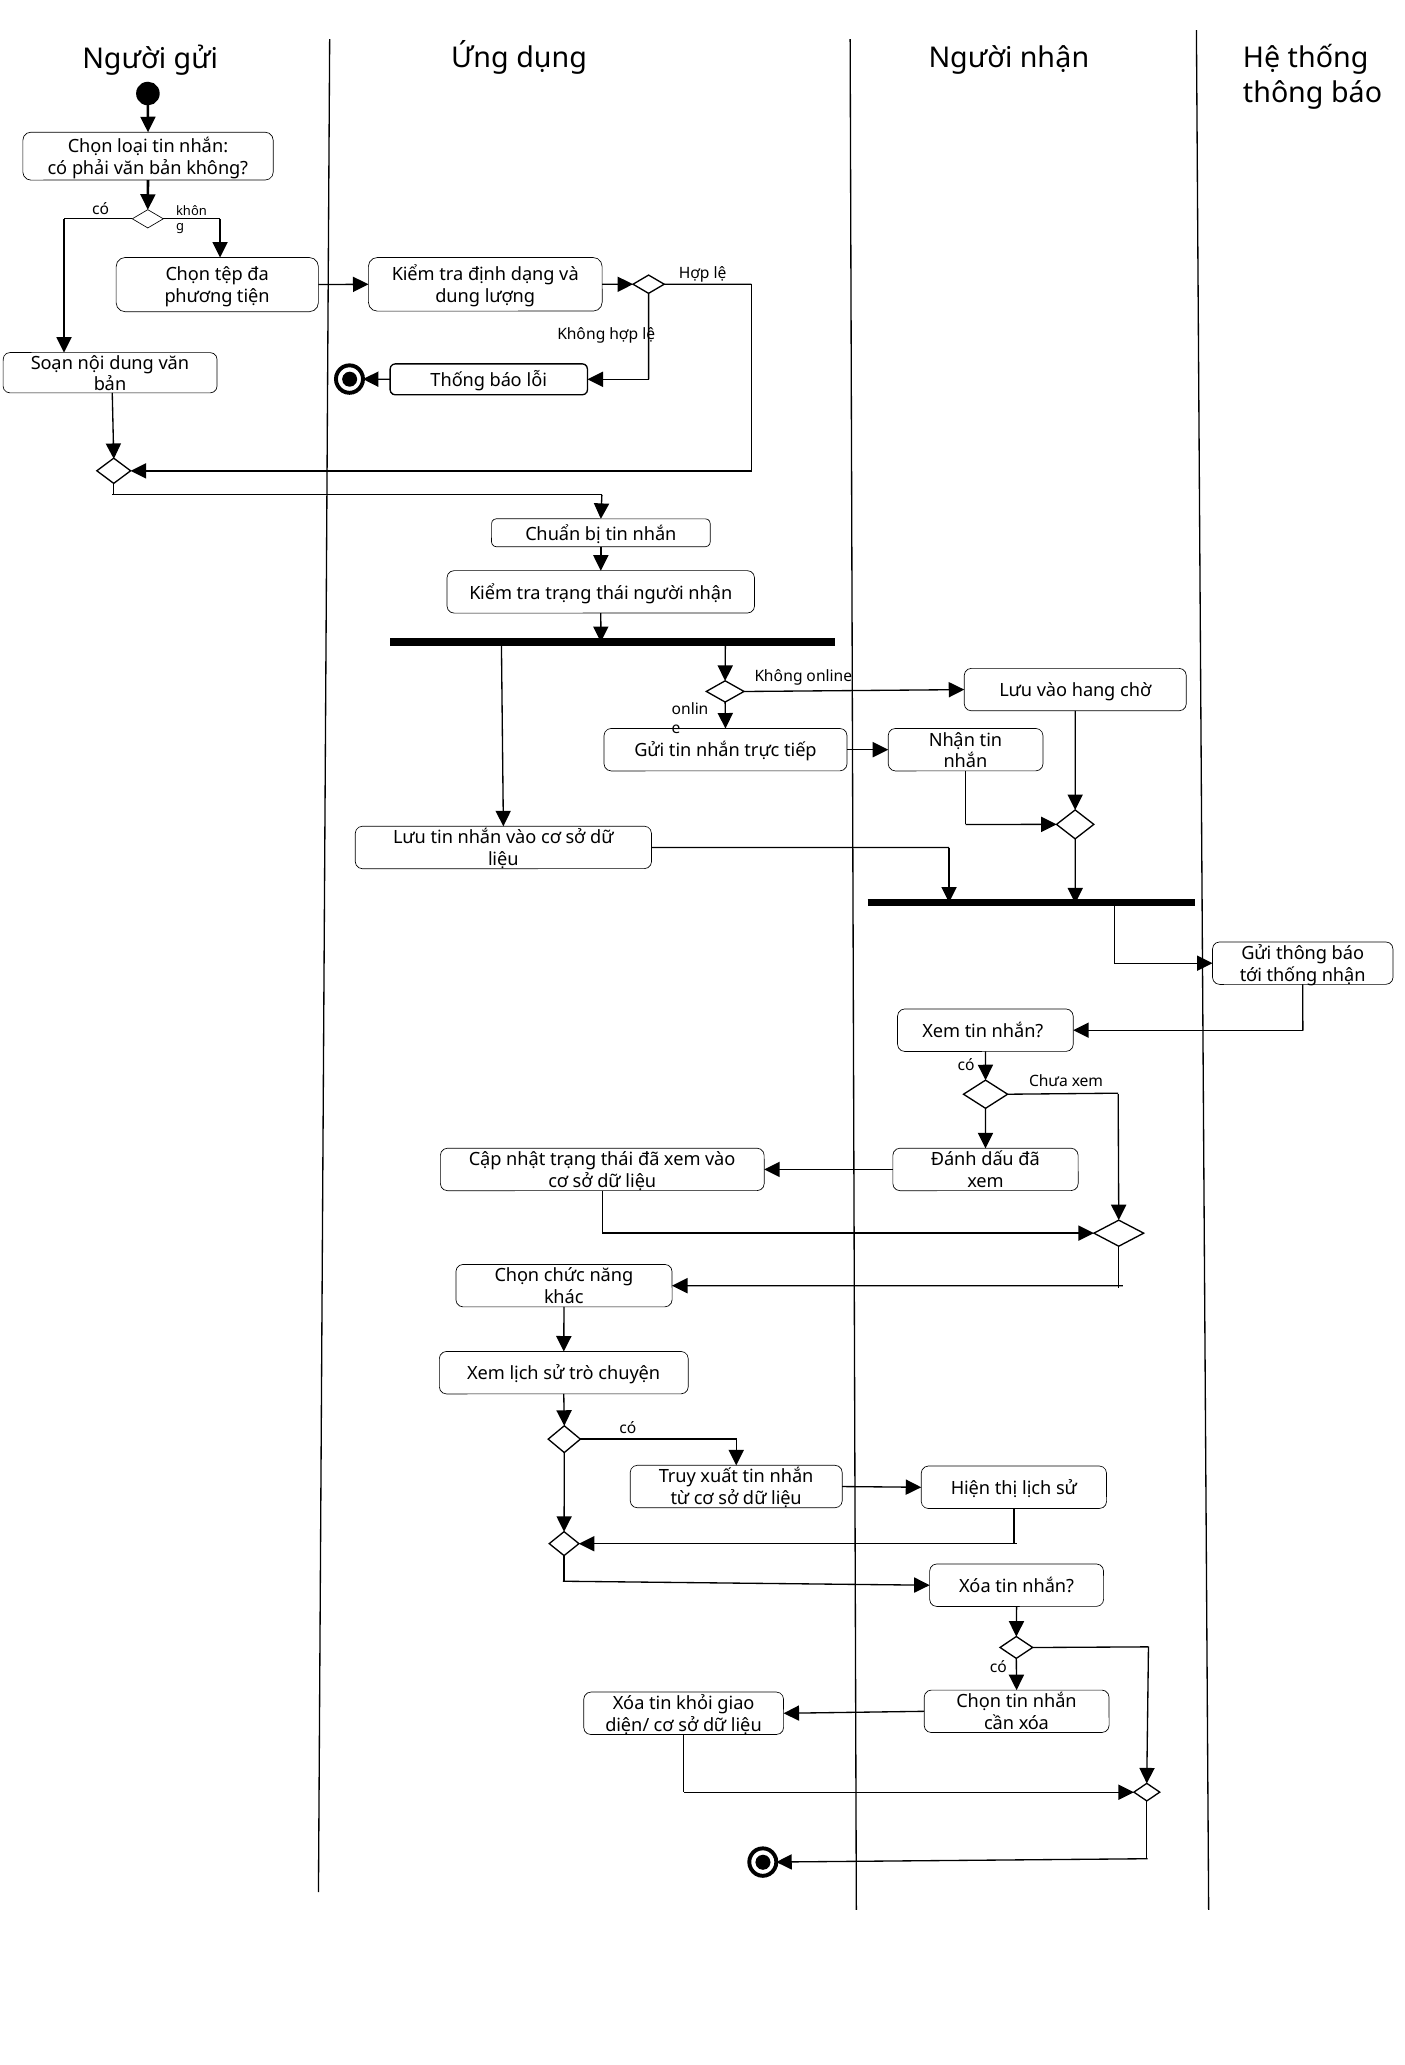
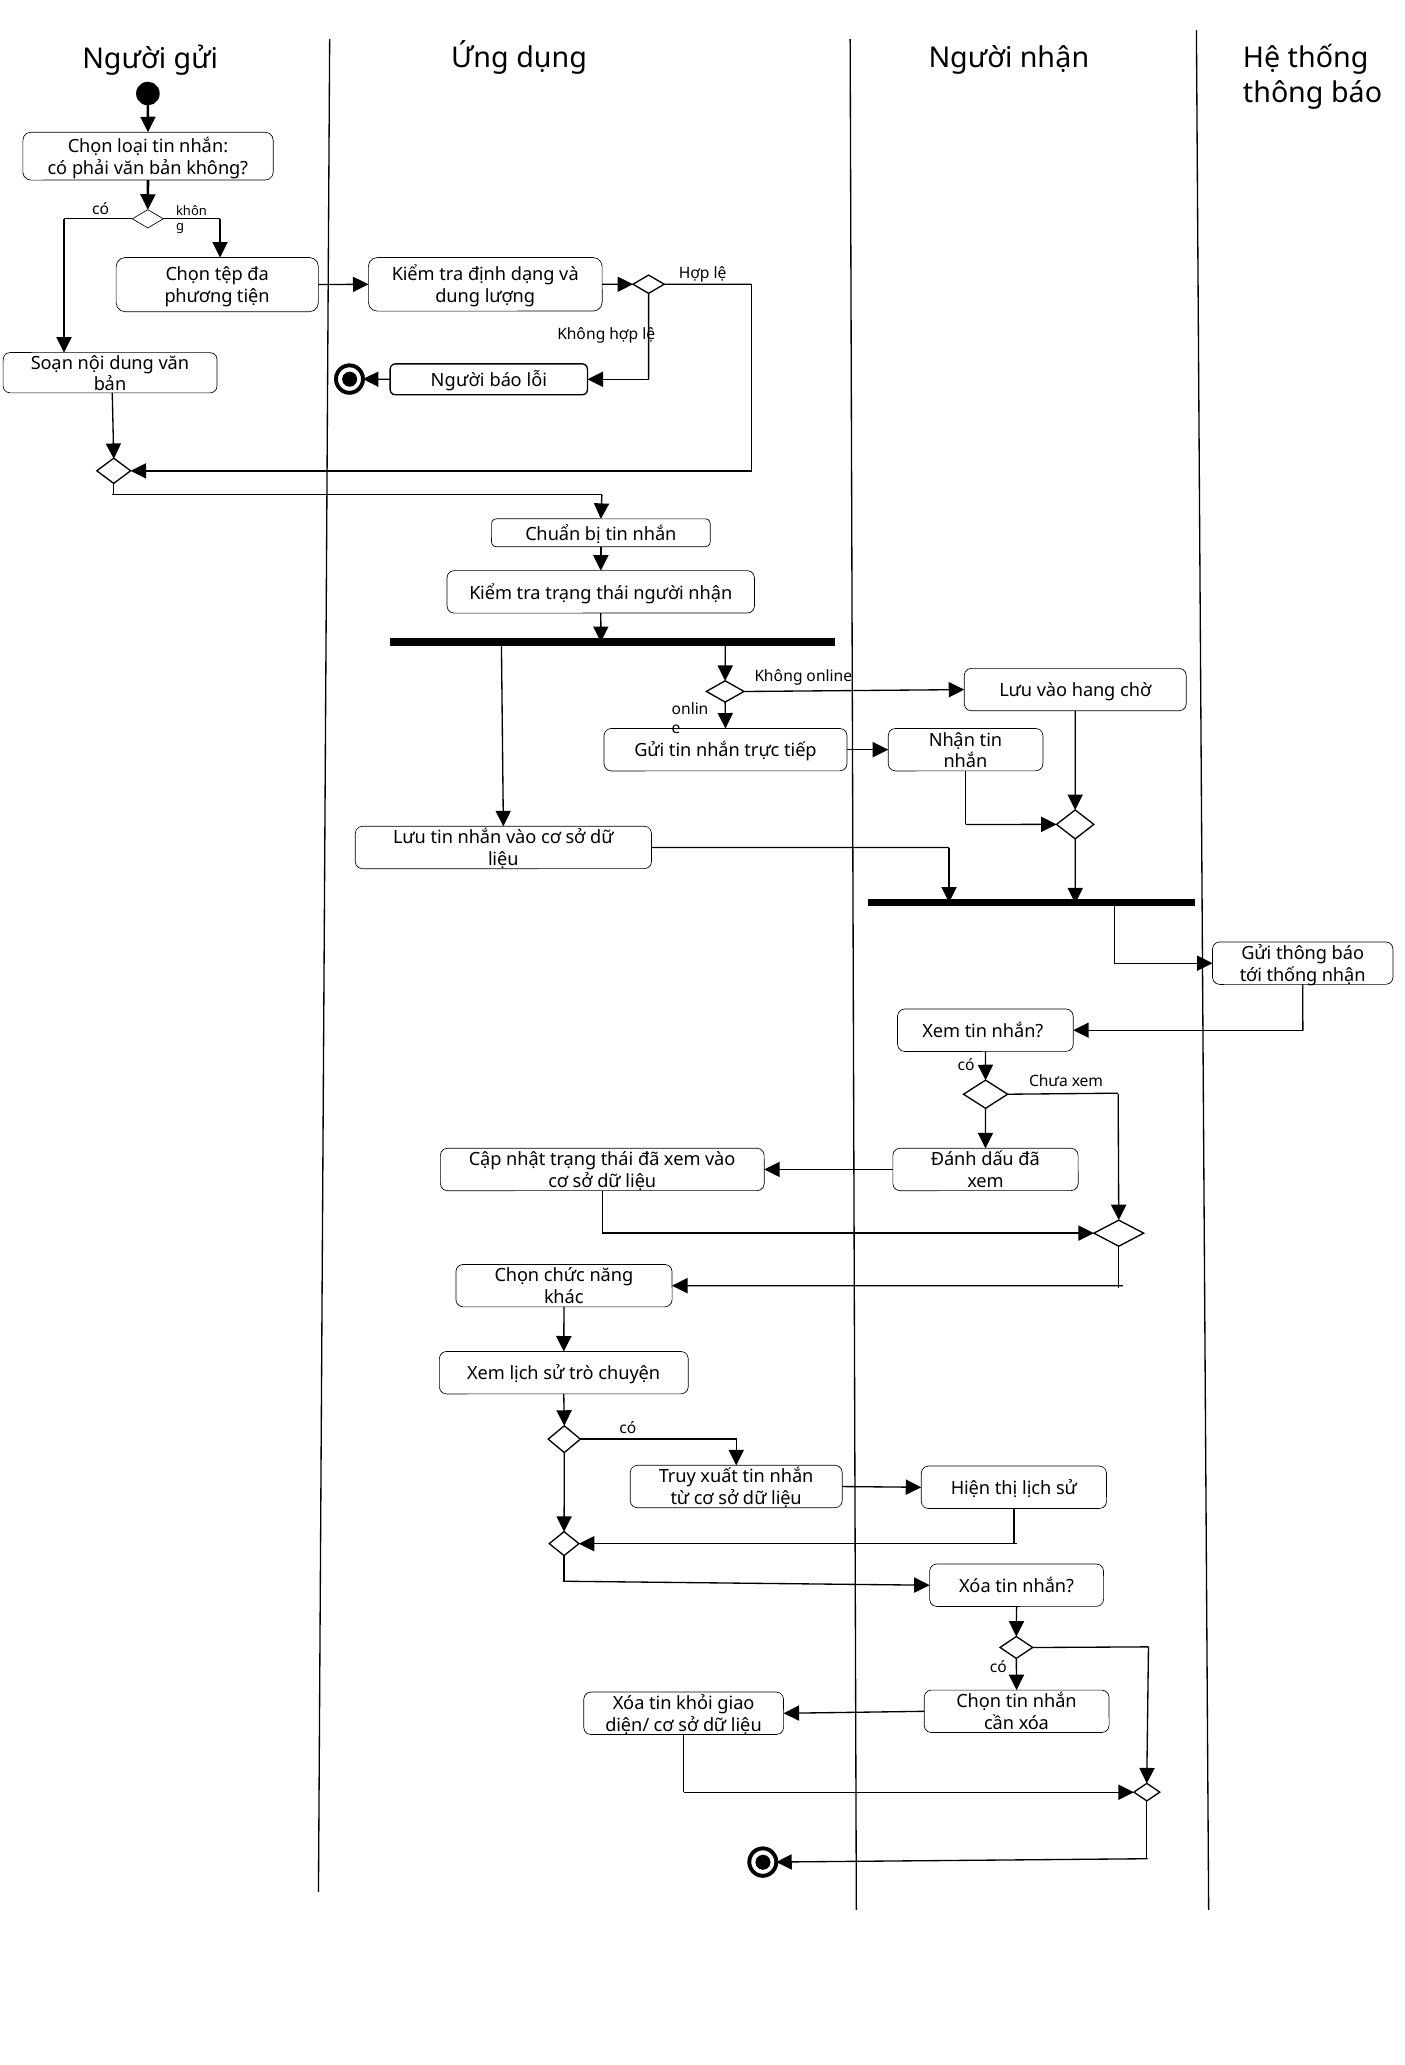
Thống at (458, 381): Thống -> Người
